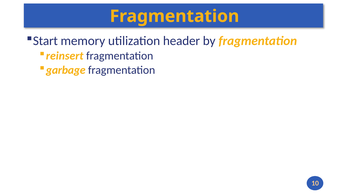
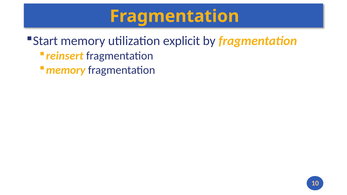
header: header -> explicit
garbage at (66, 70): garbage -> memory
